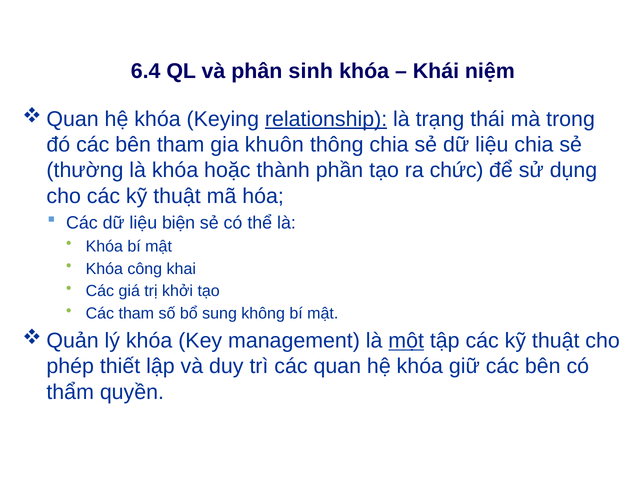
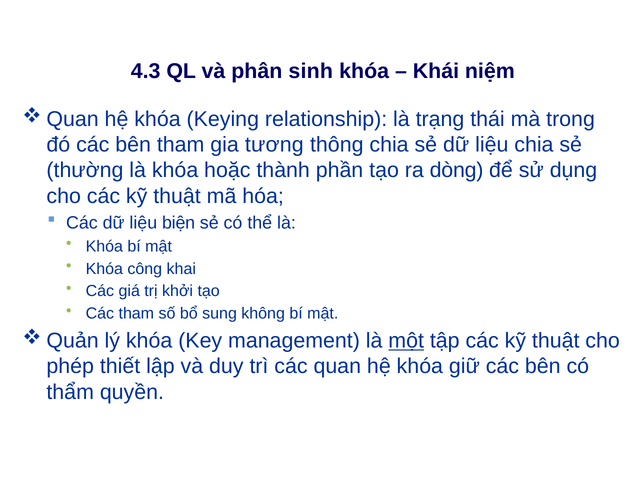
6.4: 6.4 -> 4.3
relationship underline: present -> none
khuôn: khuôn -> tương
chức: chức -> dòng
